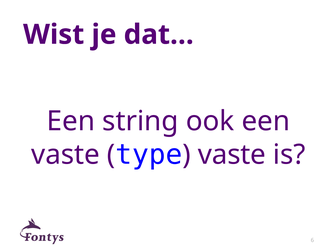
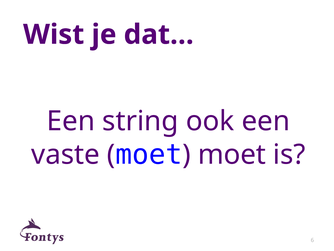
type at (149, 154): type -> moet
vaste at (232, 154): vaste -> moet
